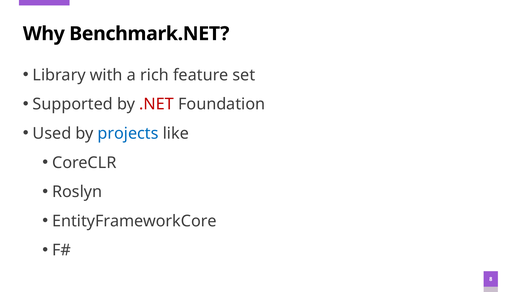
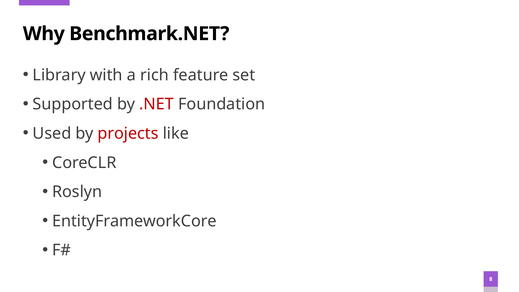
projects colour: blue -> red
